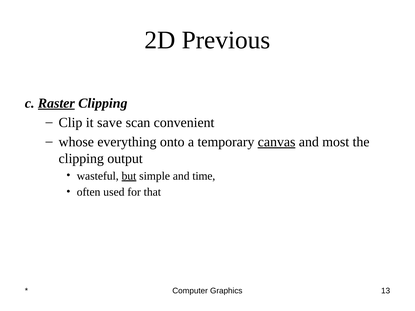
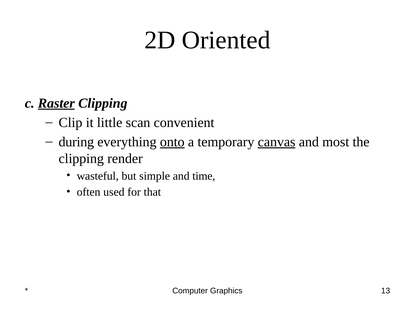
Previous: Previous -> Oriented
save: save -> little
whose: whose -> during
onto underline: none -> present
output: output -> render
but underline: present -> none
